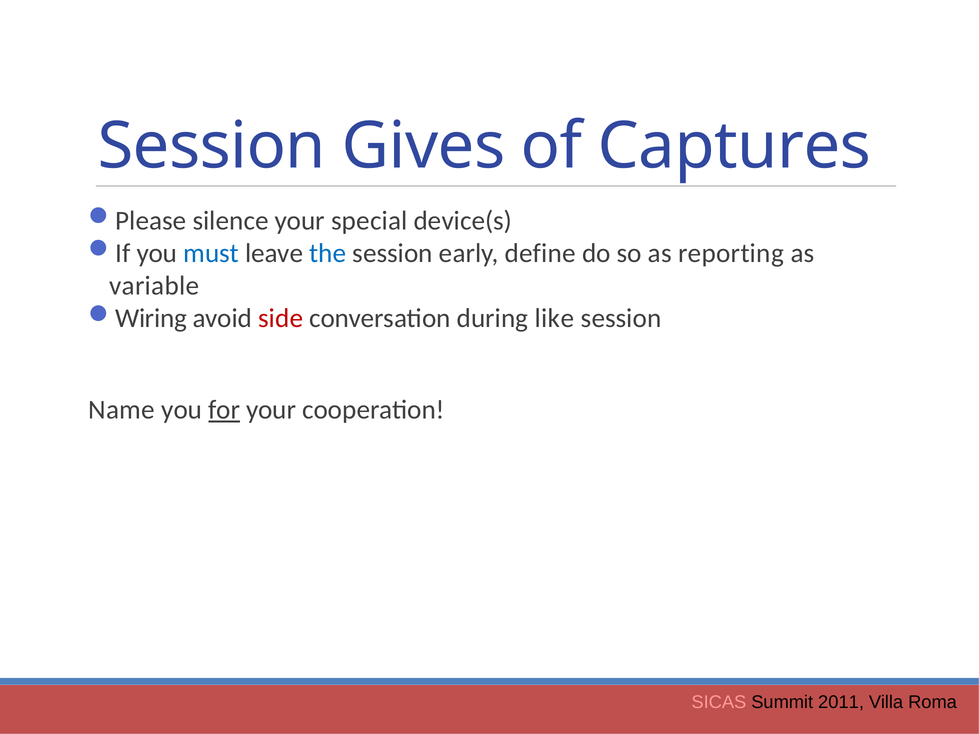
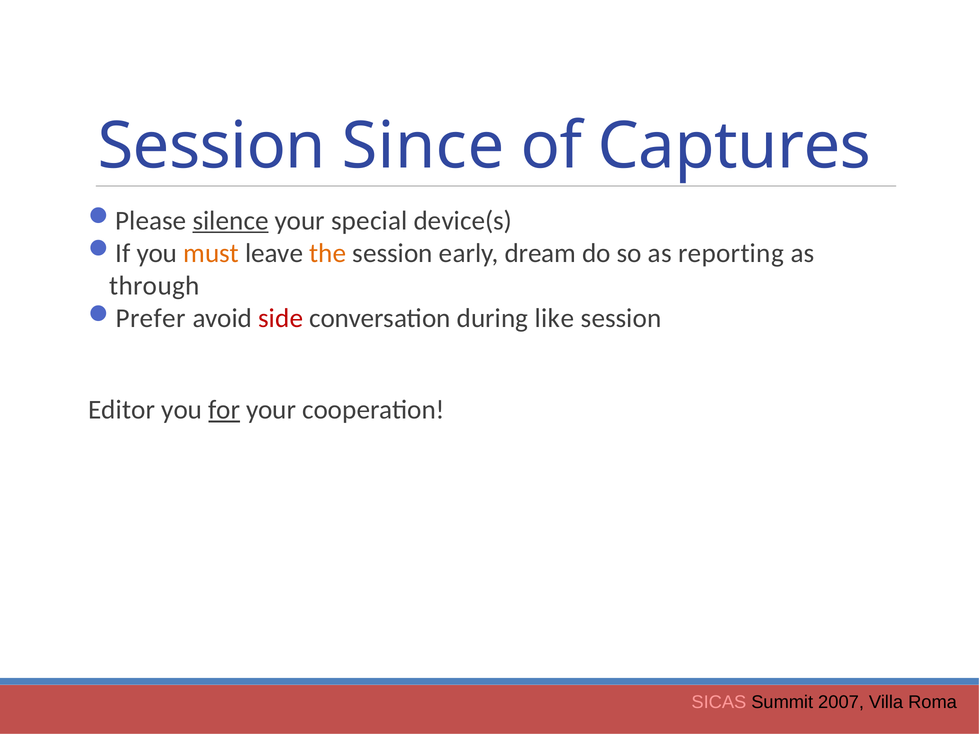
Gives: Gives -> Since
silence underline: none -> present
must colour: blue -> orange
the colour: blue -> orange
define: define -> dream
variable: variable -> through
Wiring: Wiring -> Prefer
Name: Name -> Editor
2011: 2011 -> 2007
